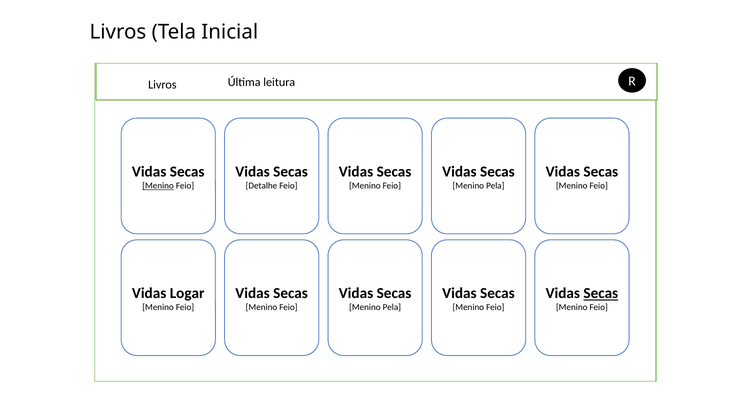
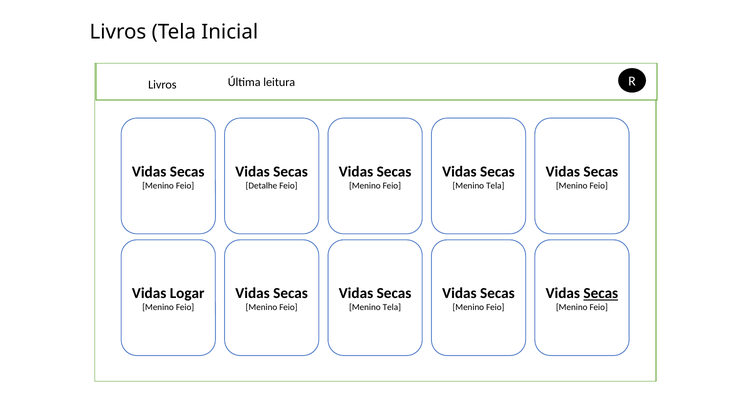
Menino at (158, 186) underline: present -> none
Pela at (495, 186): Pela -> Tela
Pela at (392, 307): Pela -> Tela
